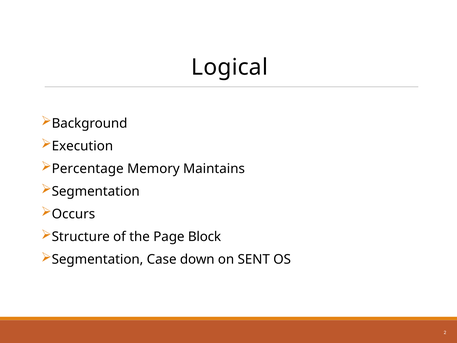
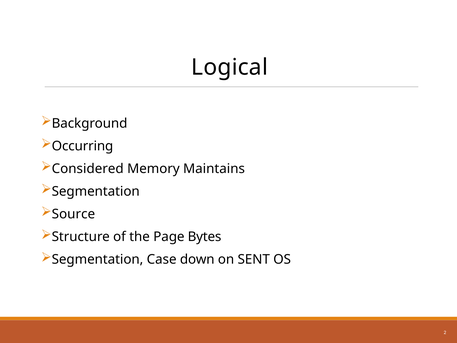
Execution: Execution -> Occurring
Percentage: Percentage -> Considered
Occurs: Occurs -> Source
Block: Block -> Bytes
